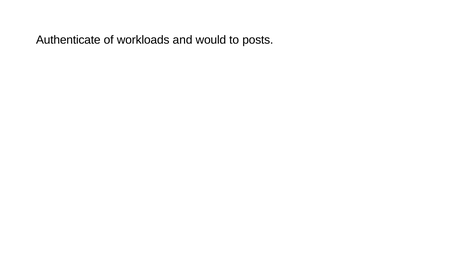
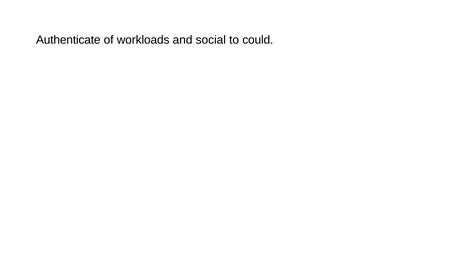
would: would -> social
posts: posts -> could
